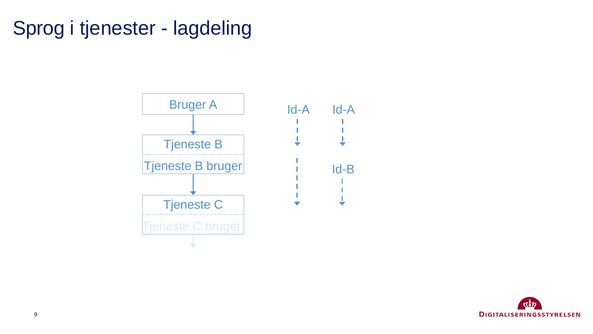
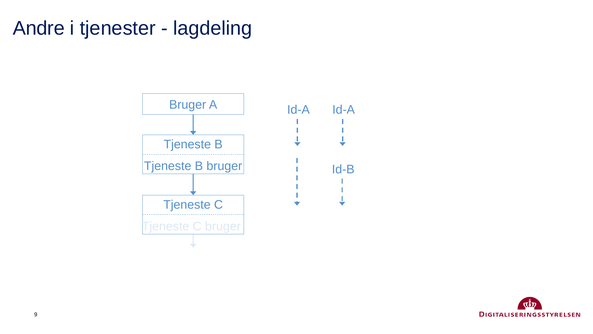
Sprog: Sprog -> Andre
